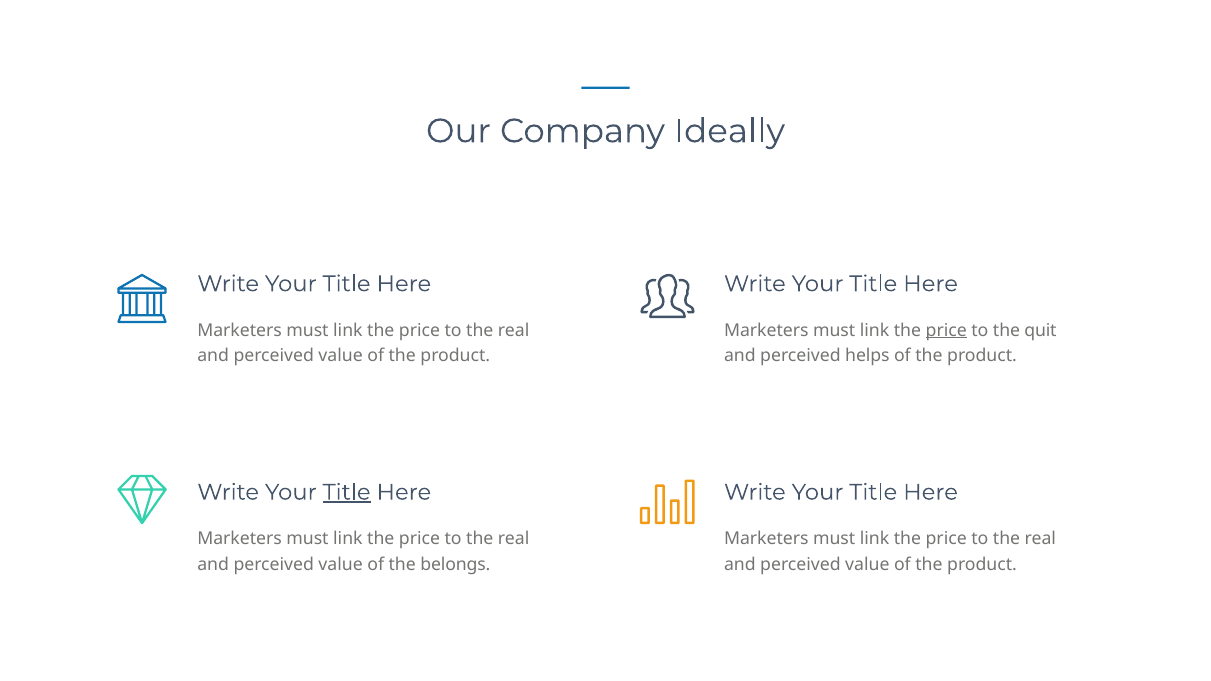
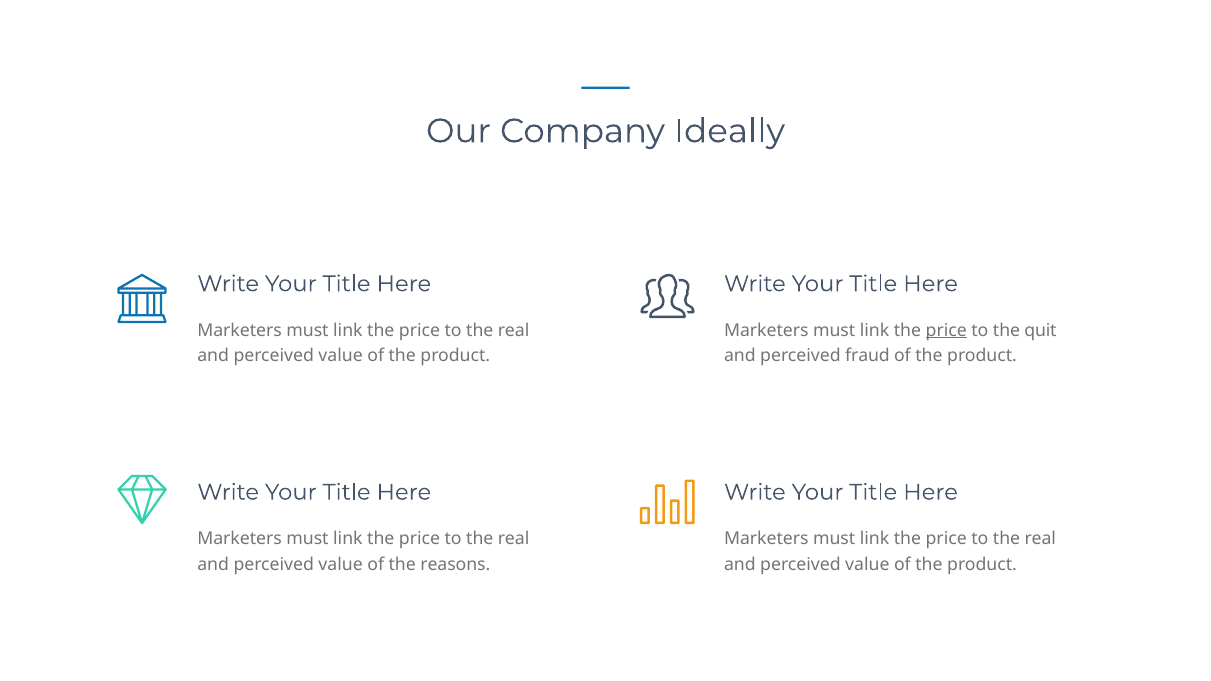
helps: helps -> fraud
Title at (347, 492) underline: present -> none
belongs: belongs -> reasons
